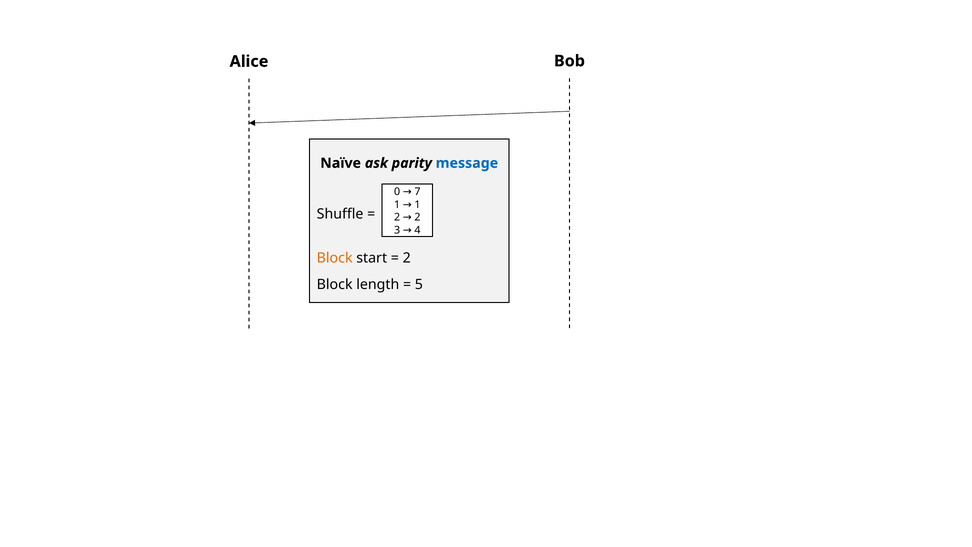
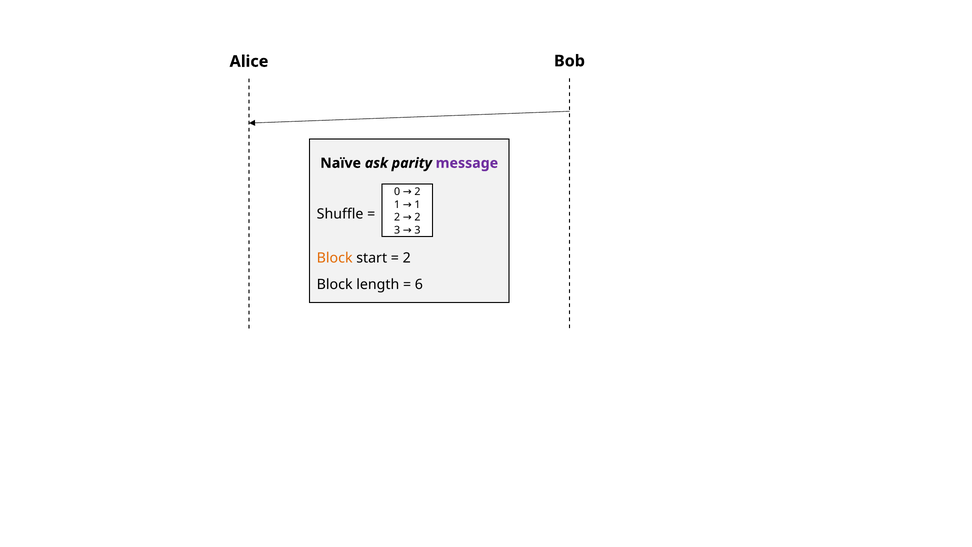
message colour: blue -> purple
0 7: 7 -> 2
3 4: 4 -> 3
5: 5 -> 6
